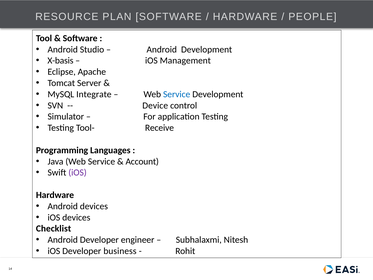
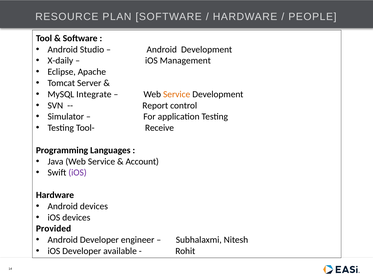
X-basis: X-basis -> X-daily
Service at (177, 94) colour: blue -> orange
Device: Device -> Report
Checklist: Checklist -> Provided
business: business -> available
